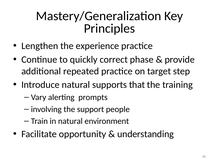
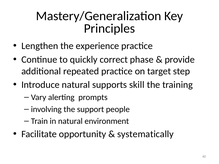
that: that -> skill
understanding: understanding -> systematically
